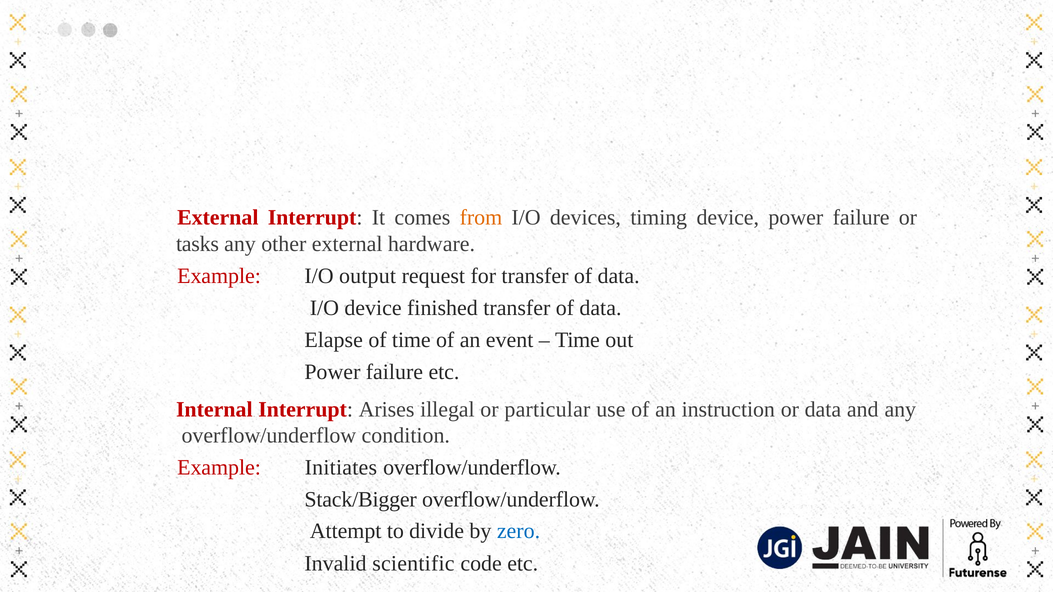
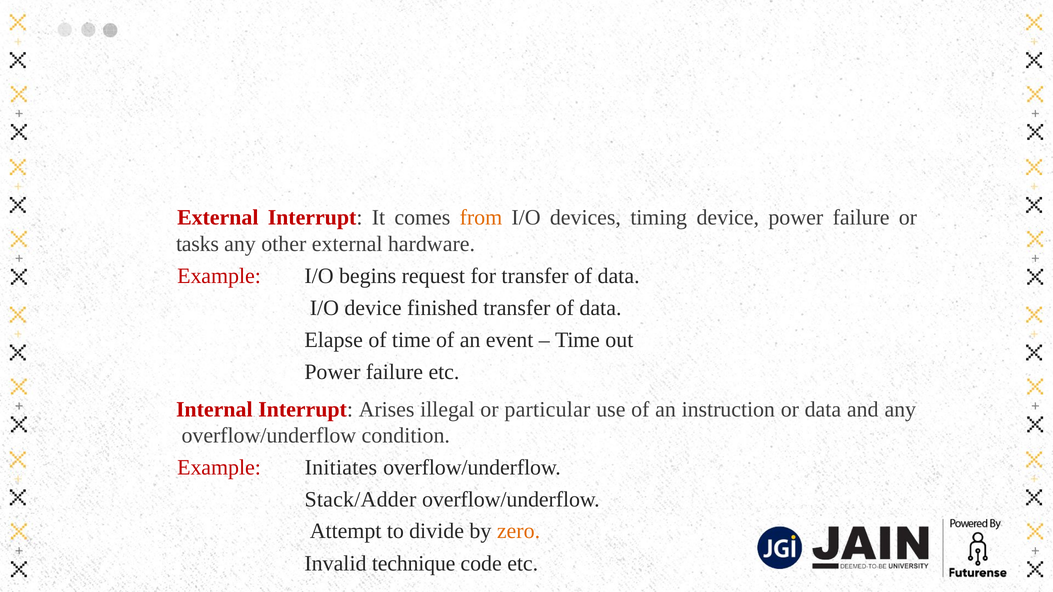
output: output -> begins
Stack/Bigger: Stack/Bigger -> Stack/Adder
zero colour: blue -> orange
scientific: scientific -> technique
